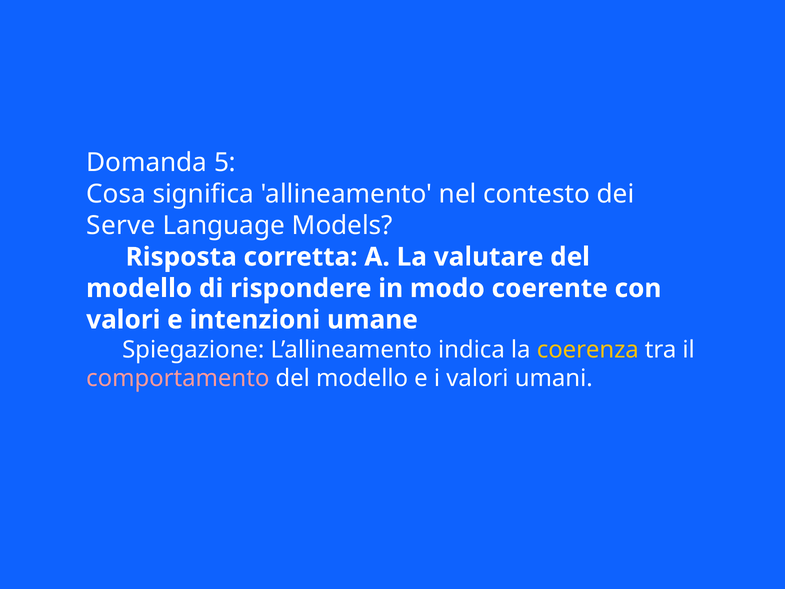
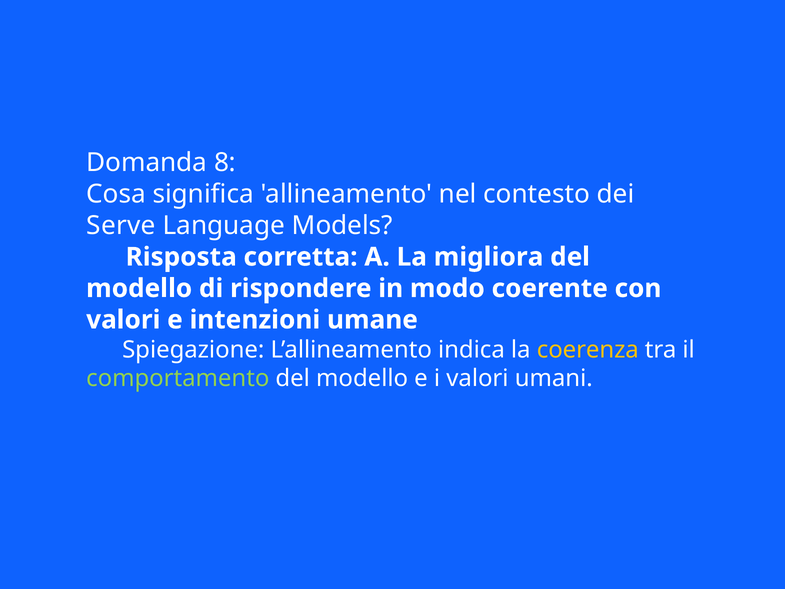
5: 5 -> 8
valutare: valutare -> migliora
comportamento colour: pink -> light green
